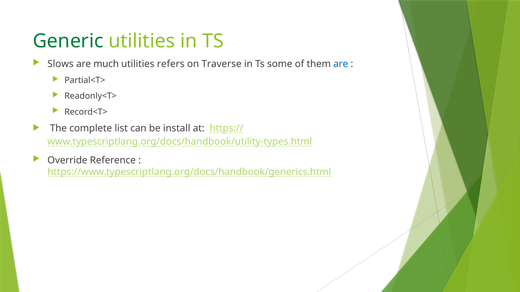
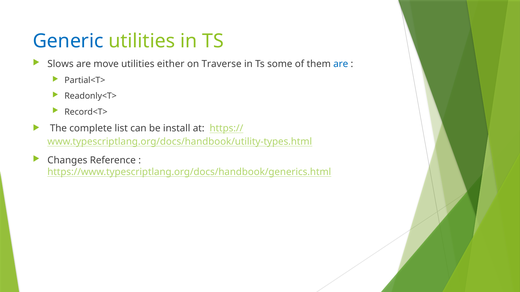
Generic colour: green -> blue
much: much -> move
refers: refers -> either
Override: Override -> Changes
